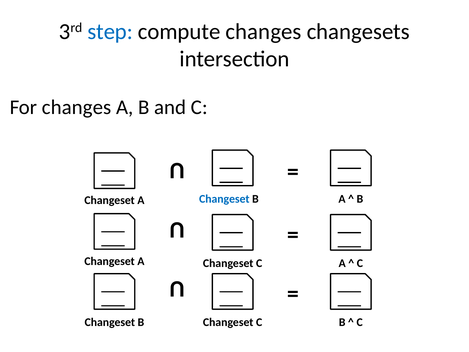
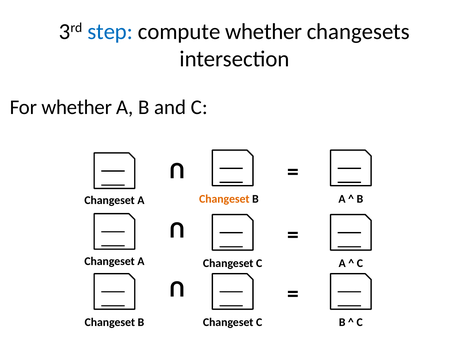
compute changes: changes -> whether
For changes: changes -> whether
Changeset at (224, 199) colour: blue -> orange
